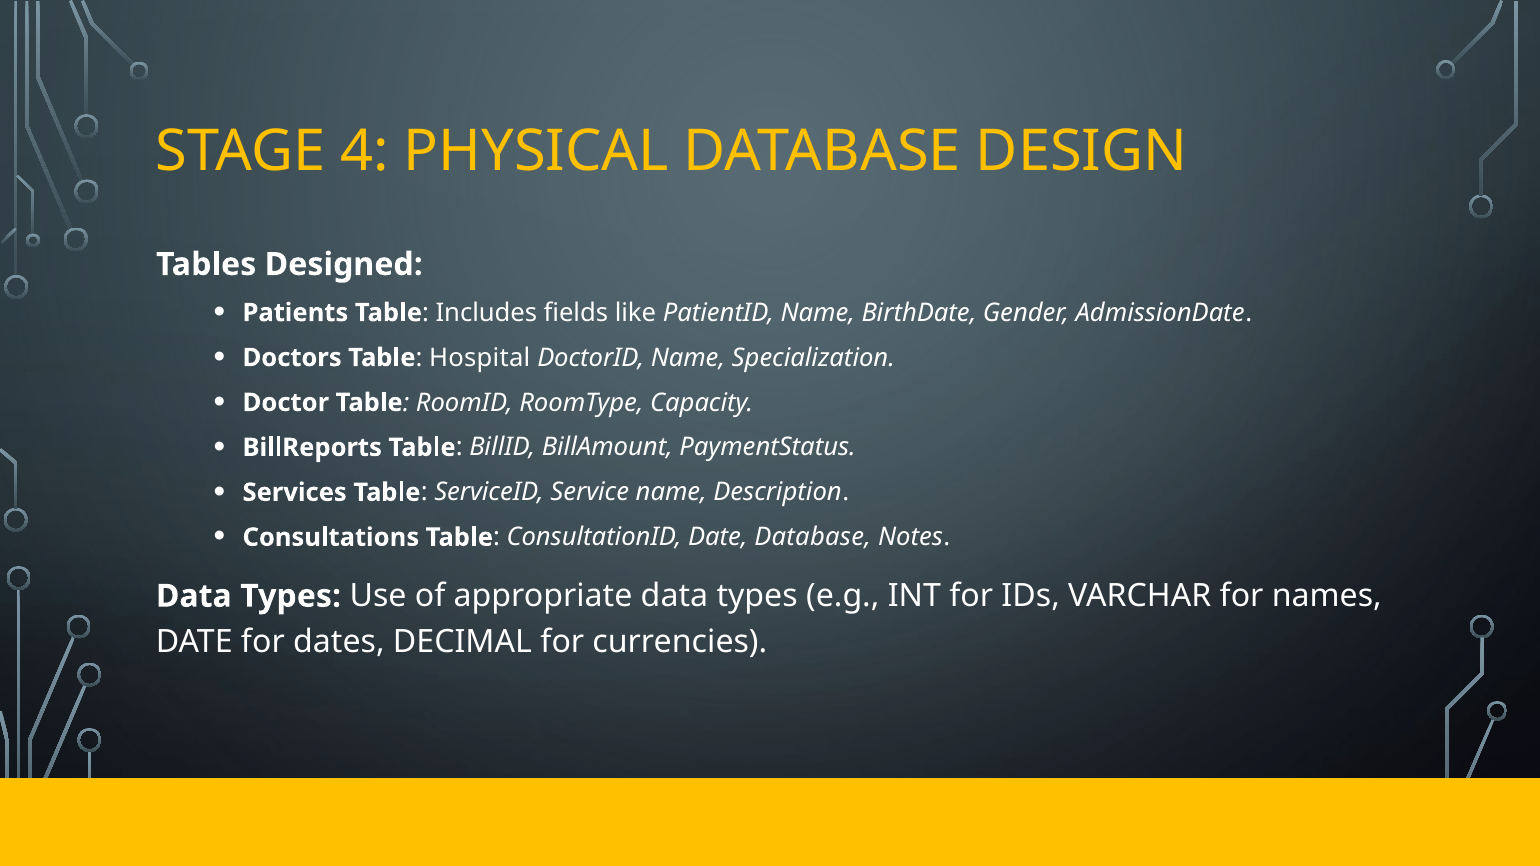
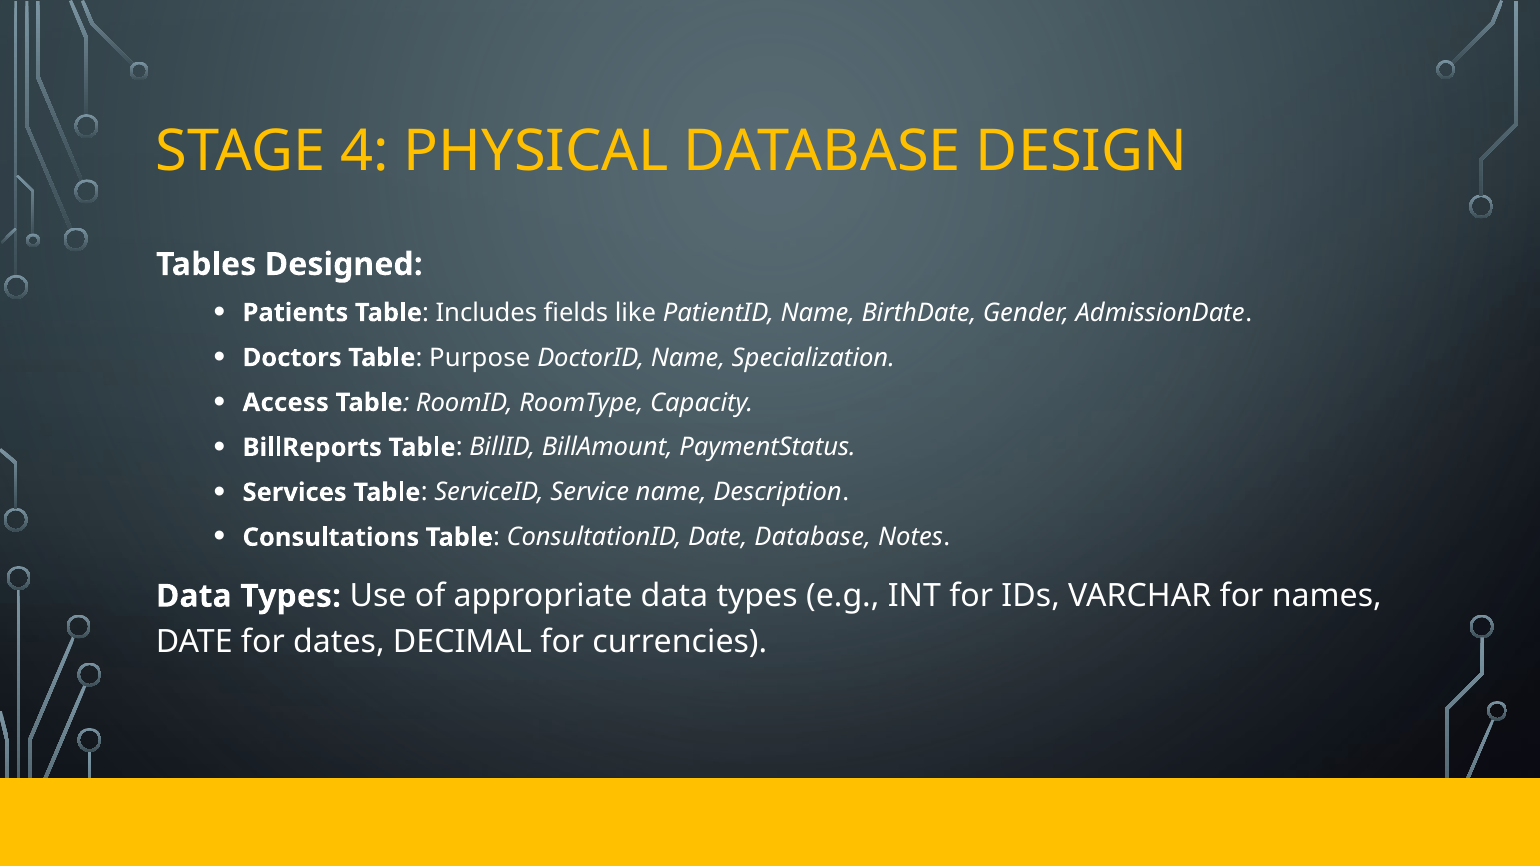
Hospital: Hospital -> Purpose
Doctor: Doctor -> Access
